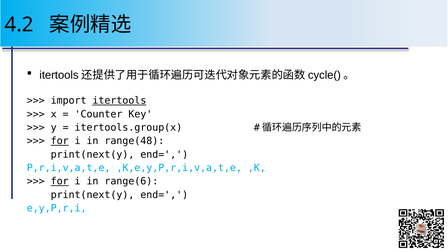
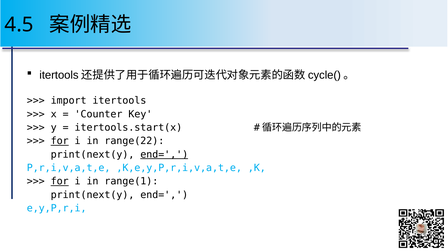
4.2: 4.2 -> 4.5
itertools underline: present -> none
itertools.group(x: itertools.group(x -> itertools.start(x
range(48: range(48 -> range(22
end= at (164, 154) underline: none -> present
range(6: range(6 -> range(1
